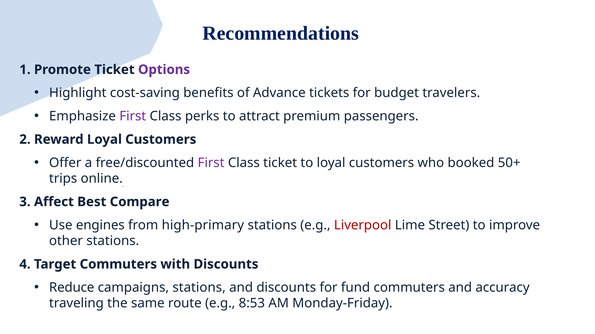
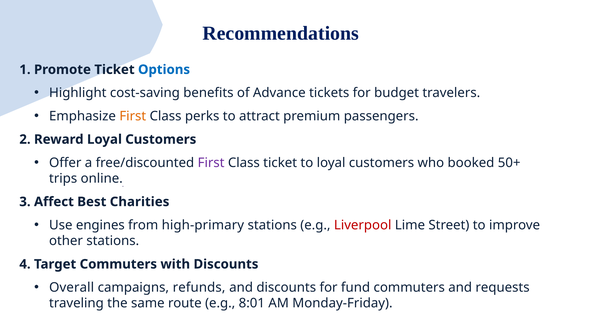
Options colour: purple -> blue
First at (133, 116) colour: purple -> orange
Compare: Compare -> Charities
Reduce: Reduce -> Overall
campaigns stations: stations -> refunds
accuracy: accuracy -> requests
8:53: 8:53 -> 8:01
